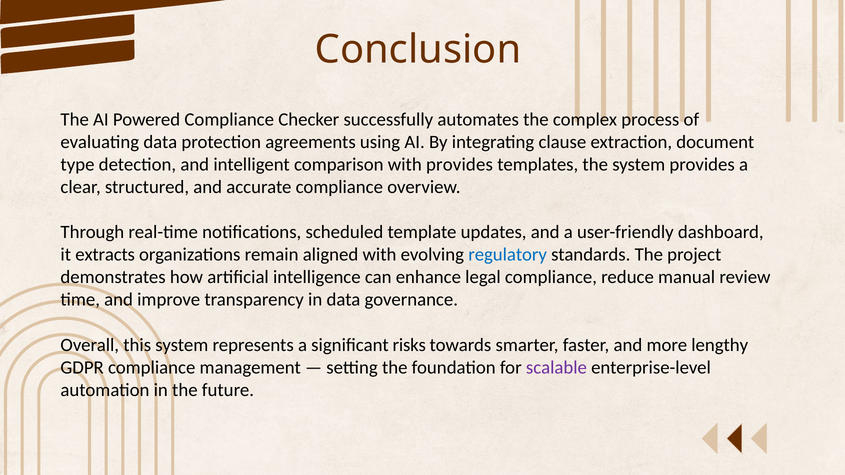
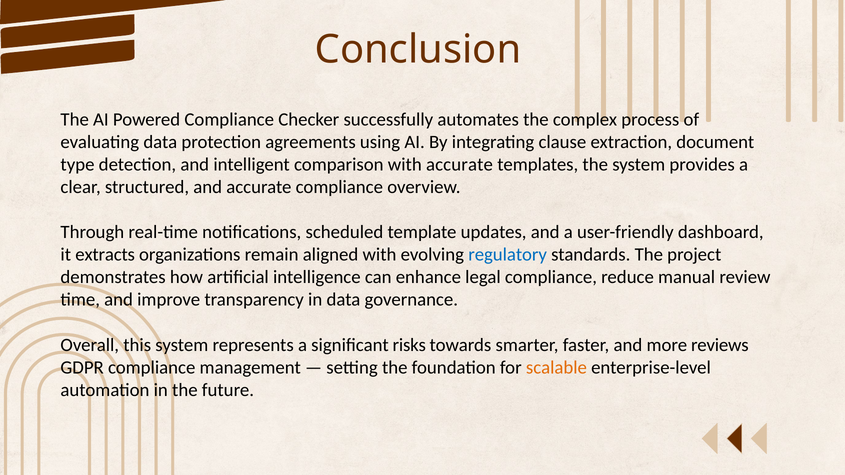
with provides: provides -> accurate
lengthy: lengthy -> reviews
scalable colour: purple -> orange
